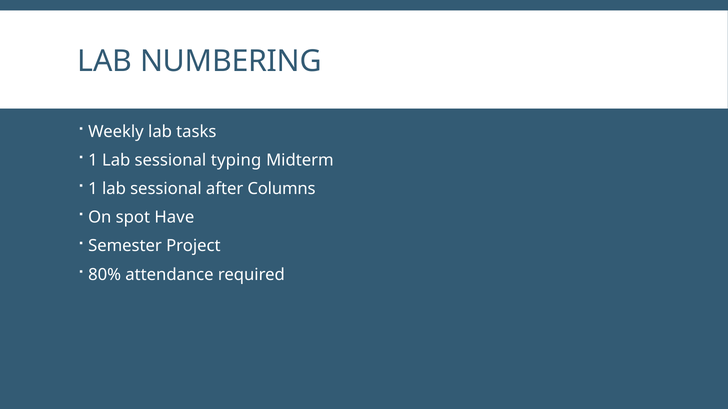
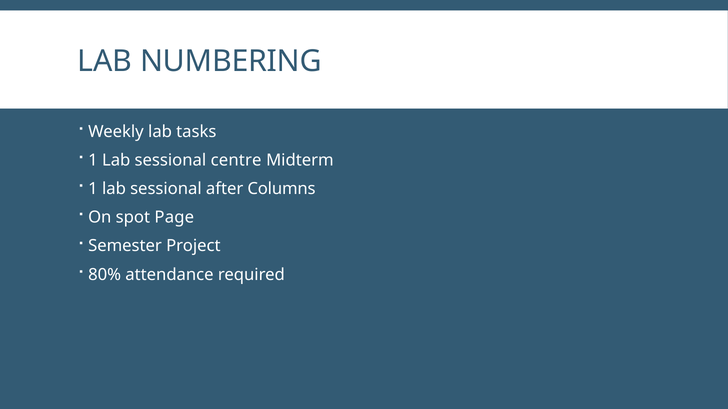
typing: typing -> centre
Have: Have -> Page
